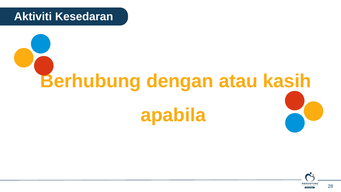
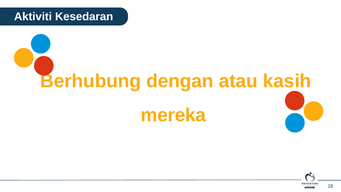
apabila: apabila -> mereka
